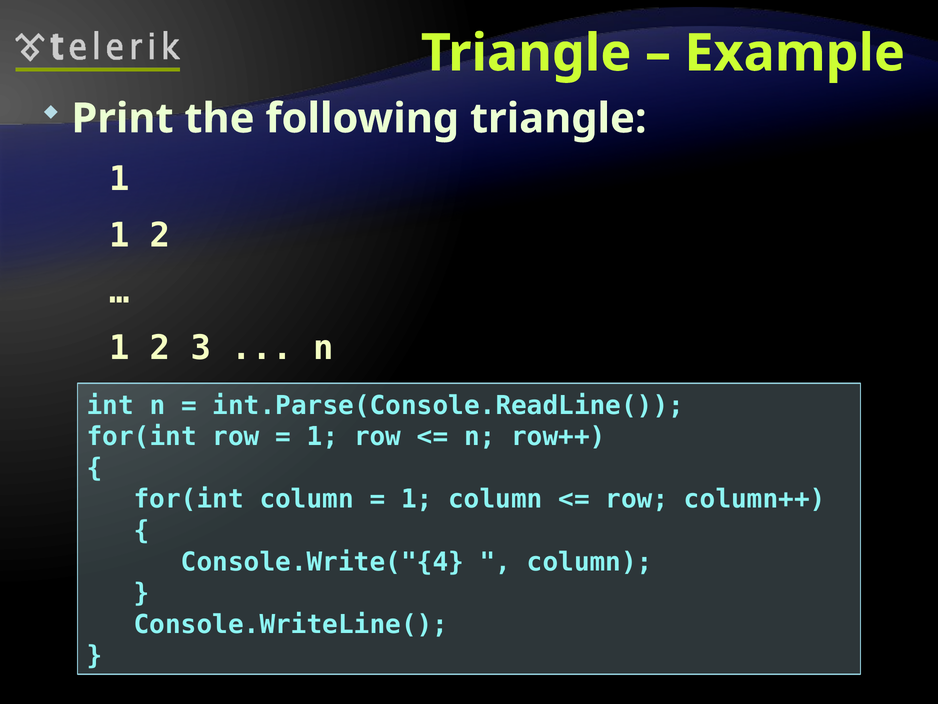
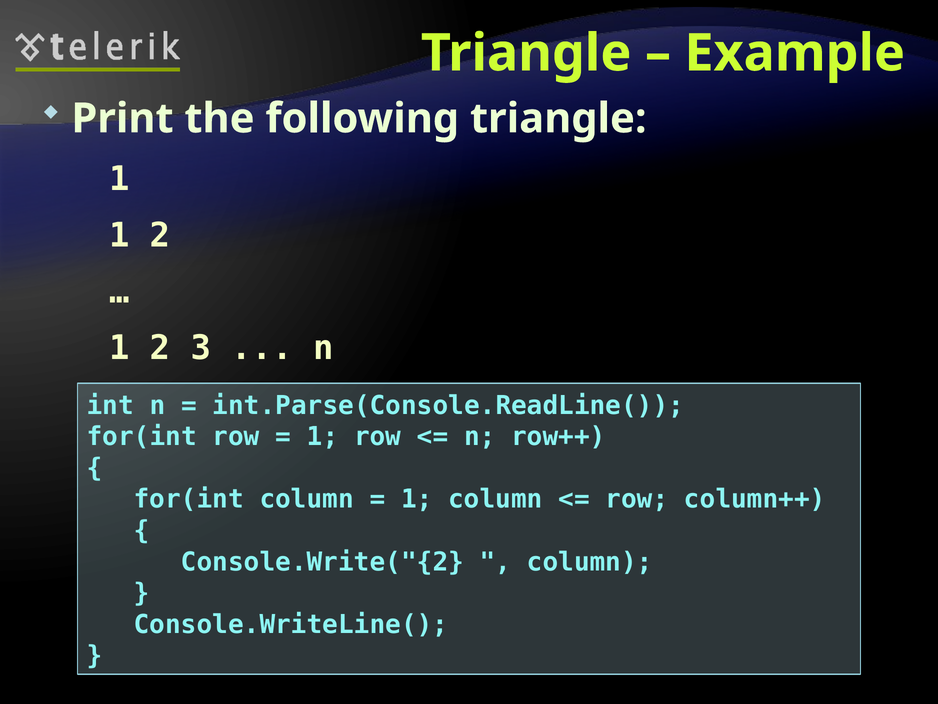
Console.Write("{4: Console.Write("{4 -> Console.Write("{2
